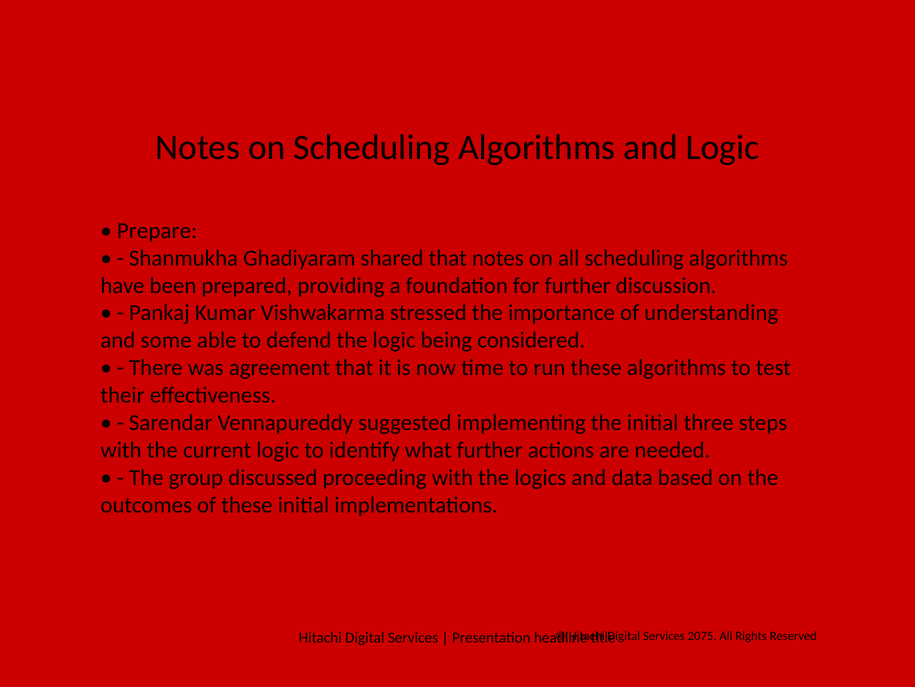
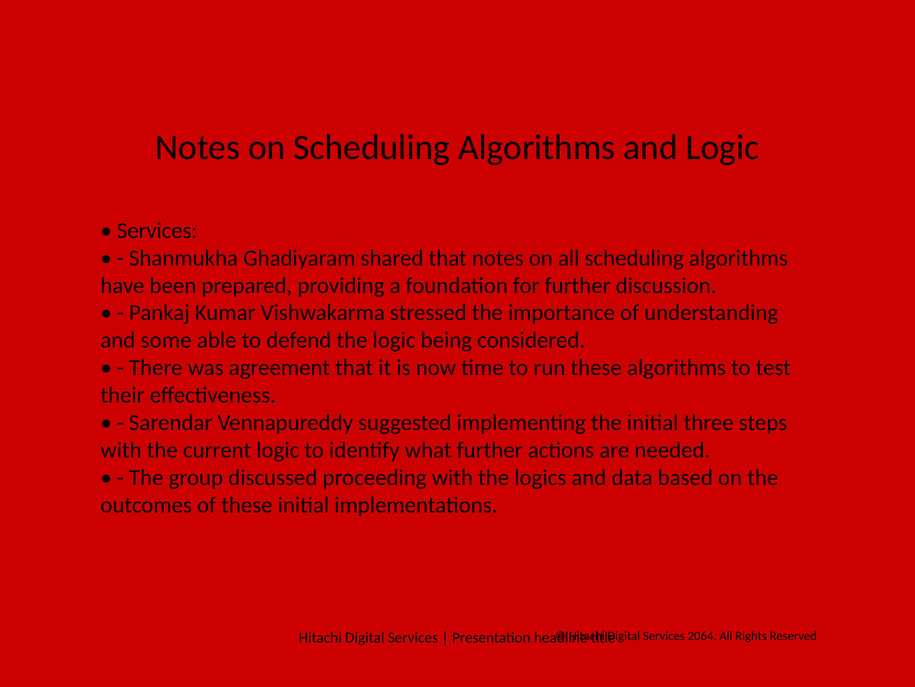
Prepare at (157, 230): Prepare -> Services
2075: 2075 -> 2064
